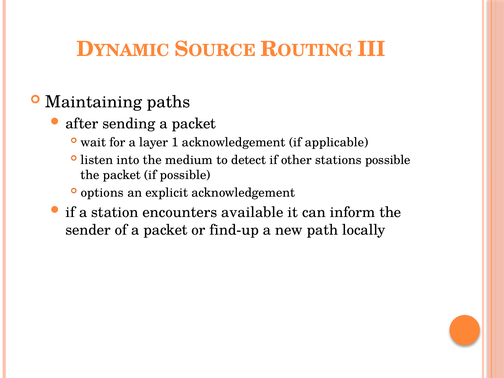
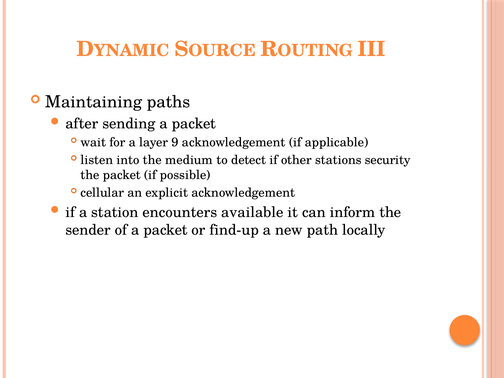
1: 1 -> 9
stations possible: possible -> security
options: options -> cellular
